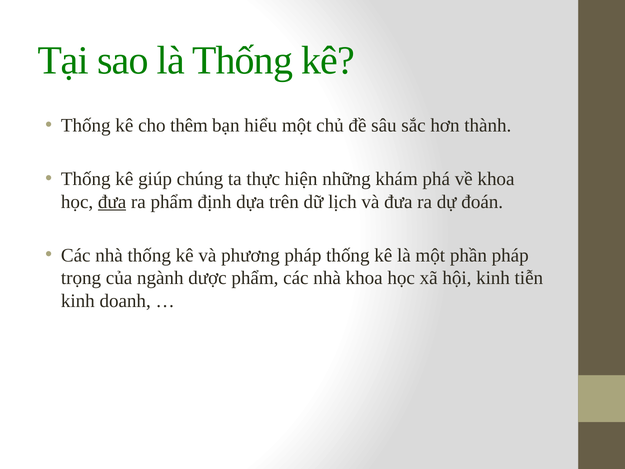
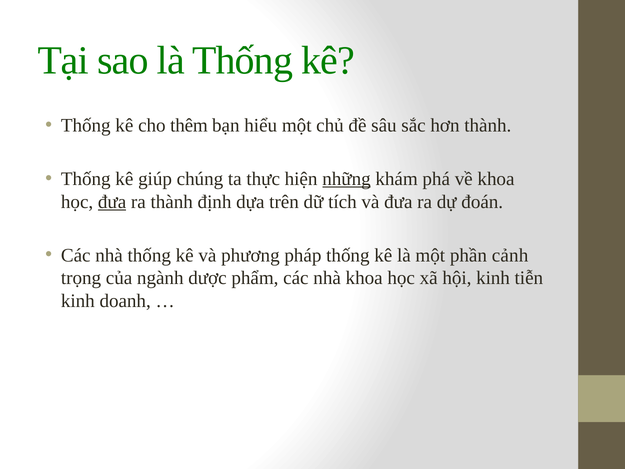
những underline: none -> present
ra phẩm: phẩm -> thành
lịch: lịch -> tích
phần pháp: pháp -> cảnh
